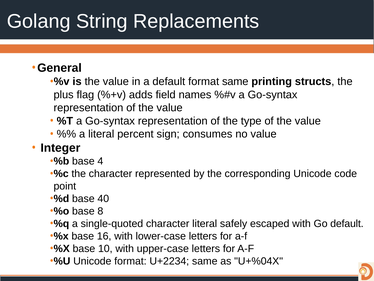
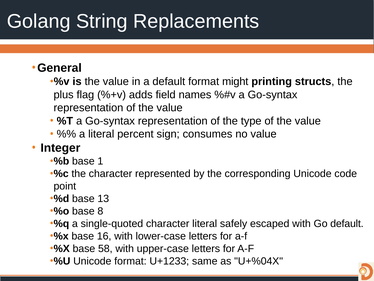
format same: same -> might
4: 4 -> 1
40: 40 -> 13
10: 10 -> 58
U+2234: U+2234 -> U+1233
